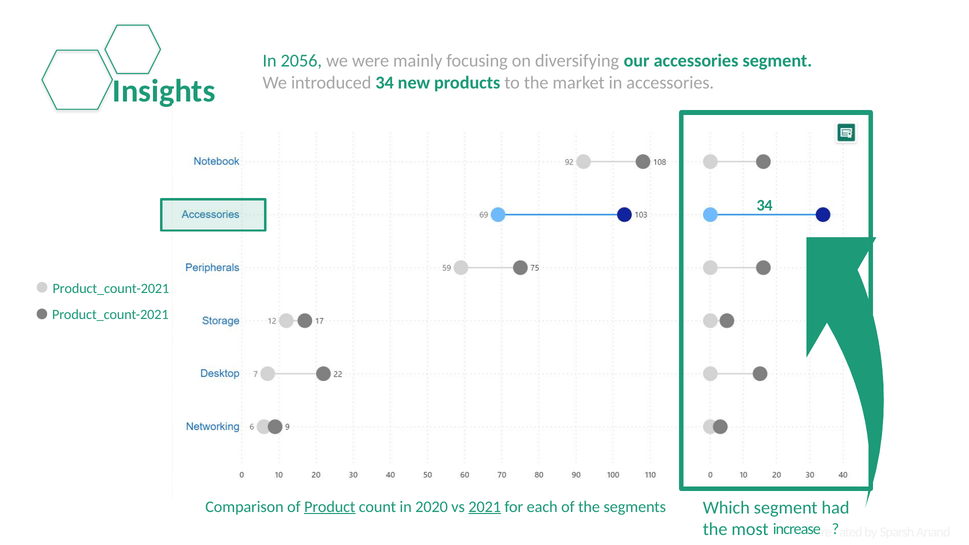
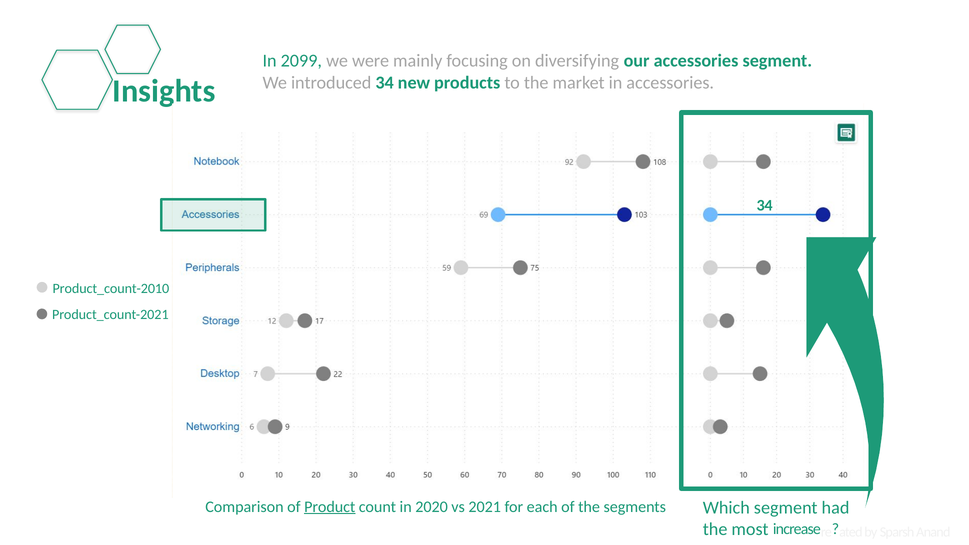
2056: 2056 -> 2099
Product_count-2021 at (111, 289): Product_count-2021 -> Product_count-2010
2021 underline: present -> none
